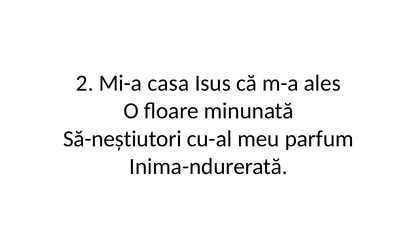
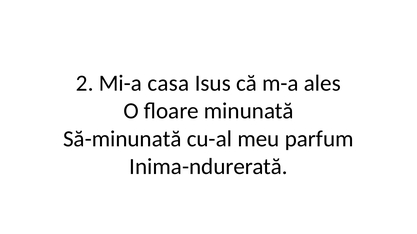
Să-neștiutori: Să-neștiutori -> Să-minunată
